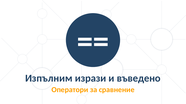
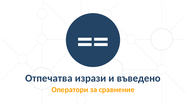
Изпълним: Изпълним -> Отпечатва
